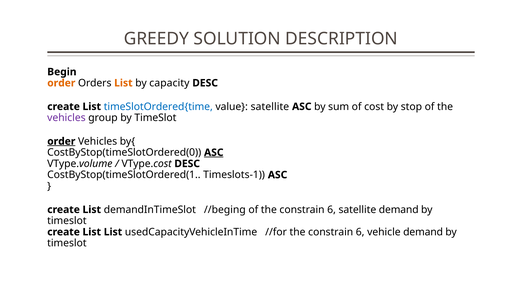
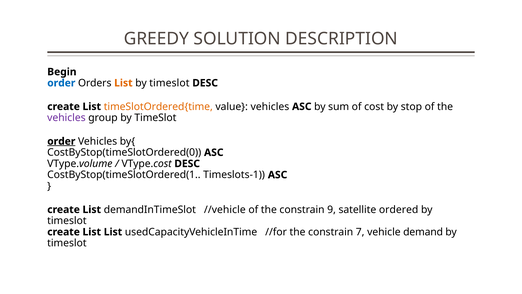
order at (61, 83) colour: orange -> blue
capacity at (169, 83): capacity -> timeslot
timeSlotOrdered{time colour: blue -> orange
value satellite: satellite -> vehicles
ASC at (214, 152) underline: present -> none
//beging: //beging -> //vehicle
of the constrain 6: 6 -> 9
satellite demand: demand -> ordered
//for the constrain 6: 6 -> 7
